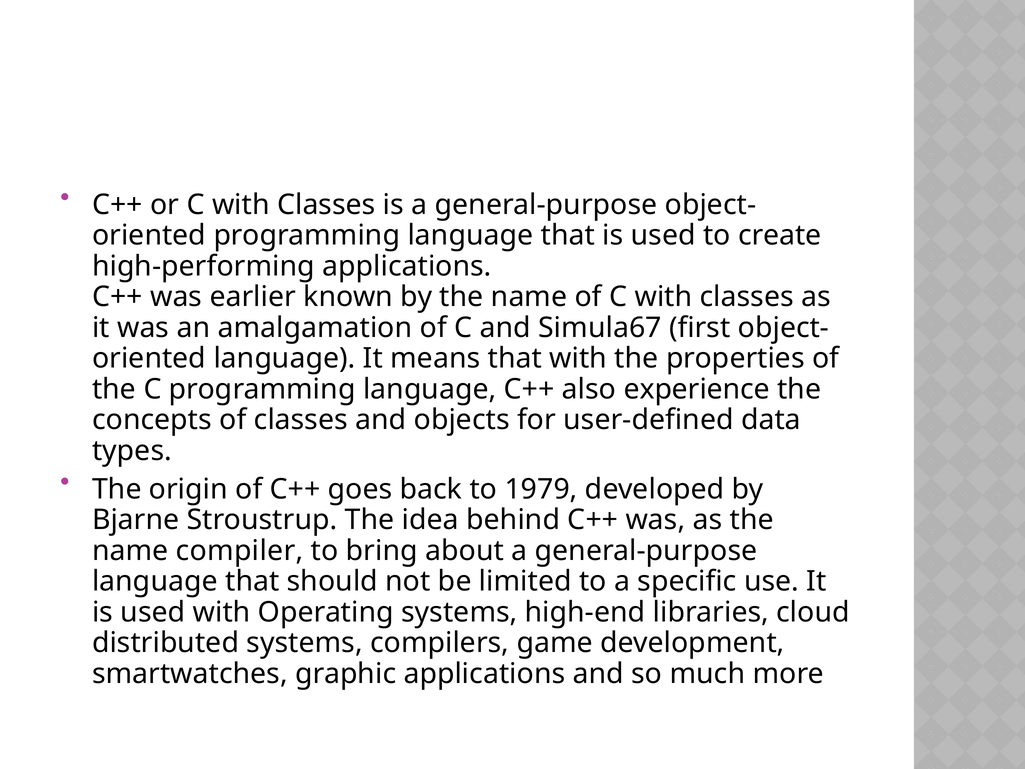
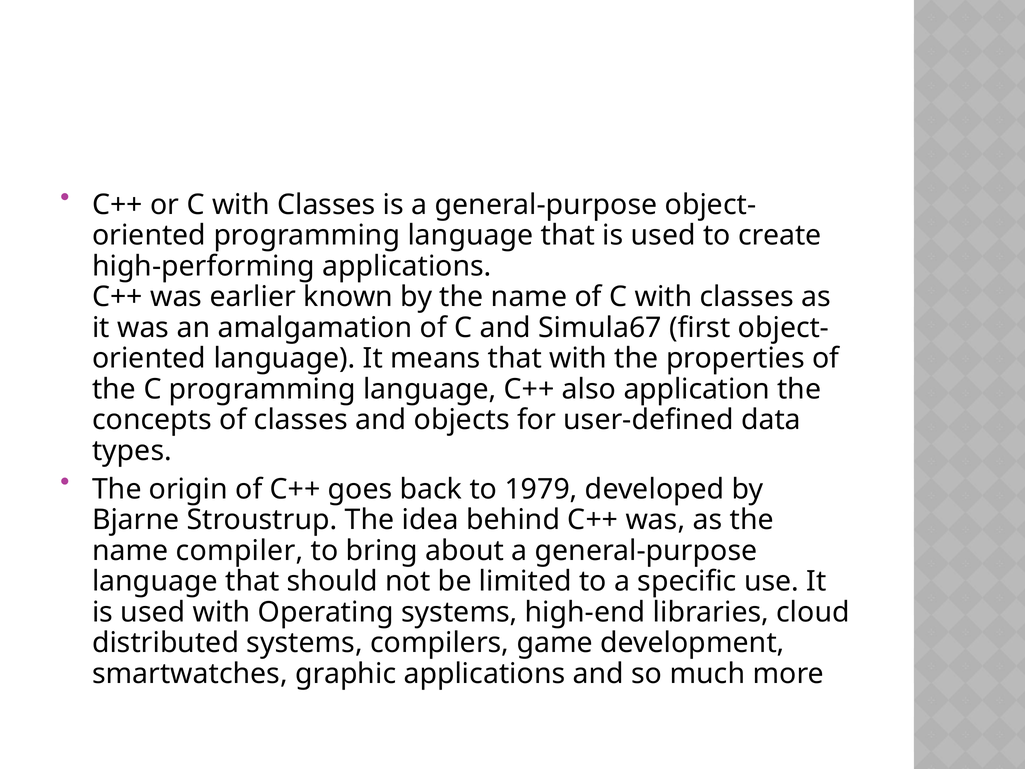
experience: experience -> application
